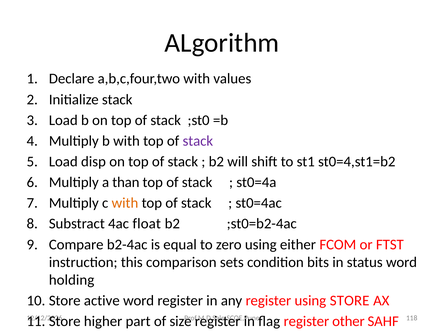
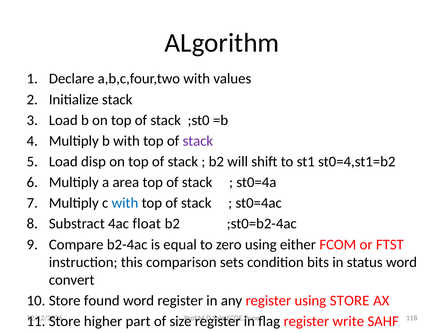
than: than -> area
with at (125, 203) colour: orange -> blue
holding: holding -> convert
active: active -> found
other: other -> write
